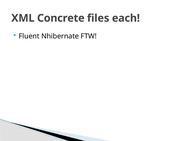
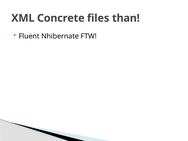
each: each -> than
